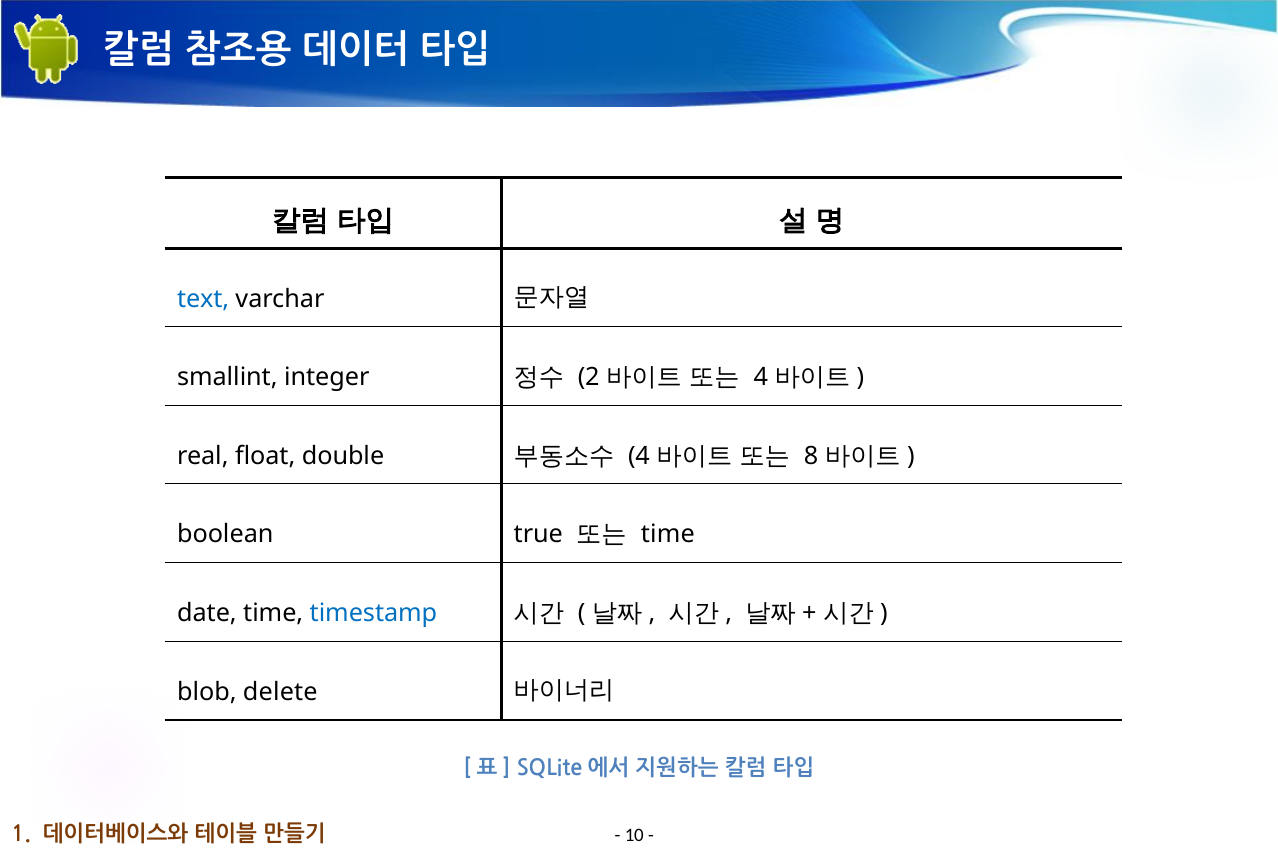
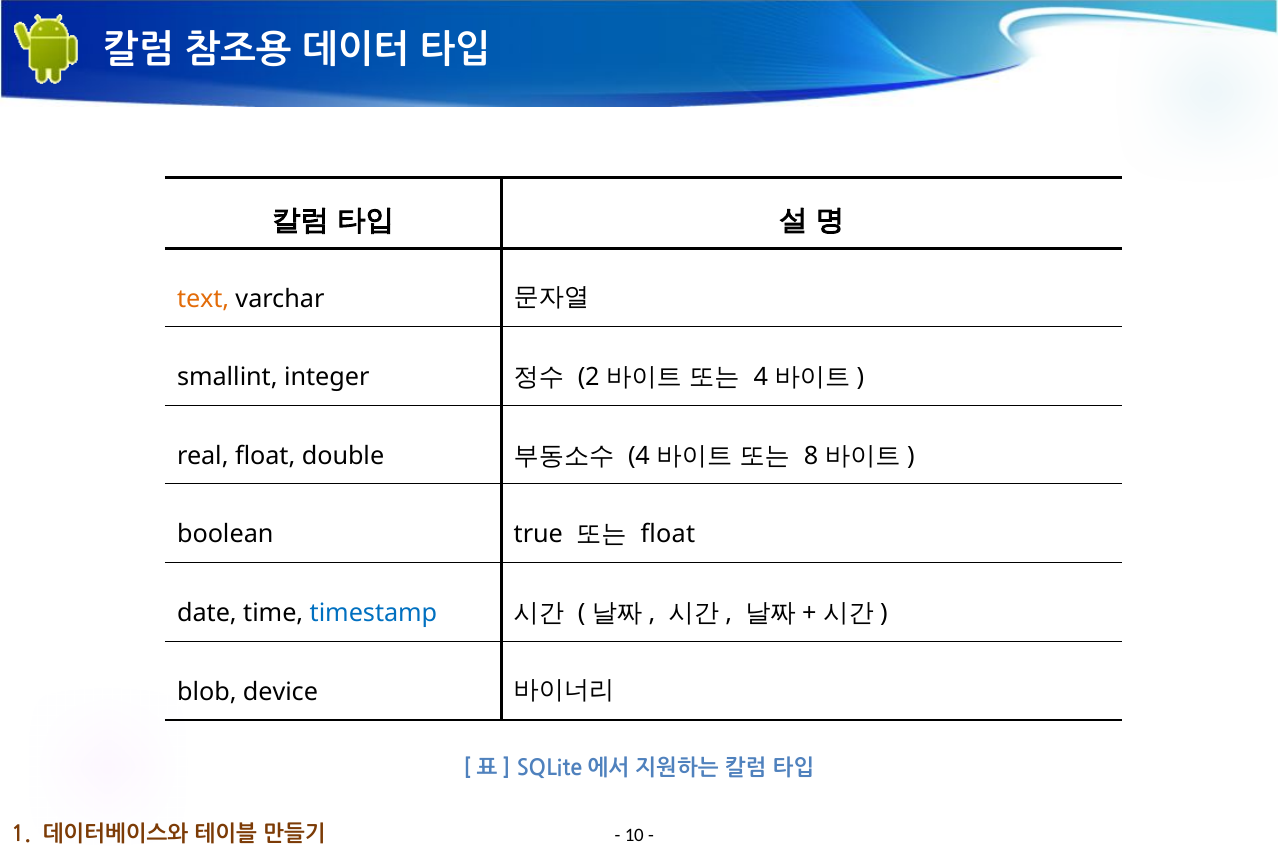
text colour: blue -> orange
time at (668, 535): time -> float
delete: delete -> device
